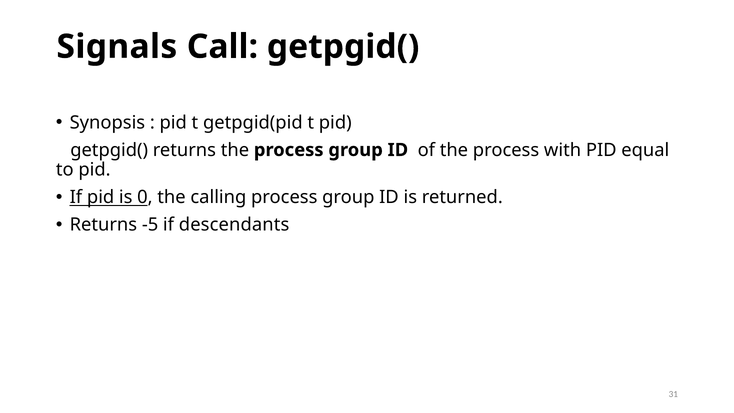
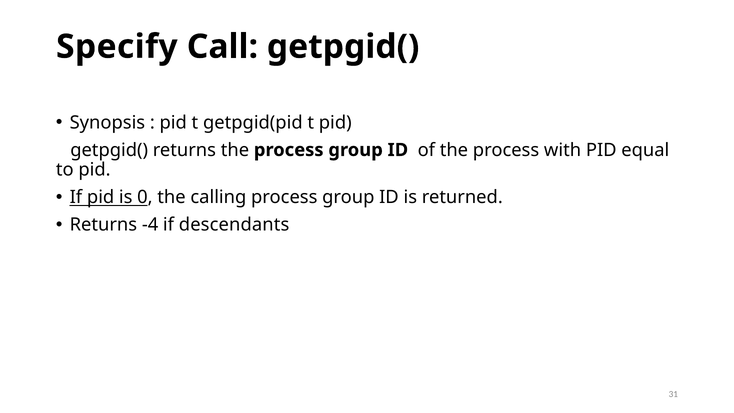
Signals: Signals -> Specify
-5: -5 -> -4
